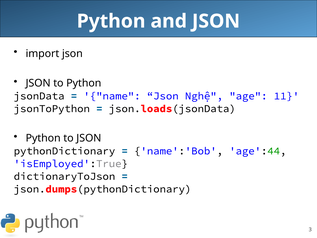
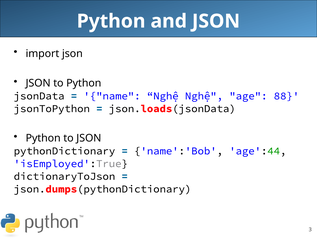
name Json: Json -> Nghệ
11: 11 -> 88
